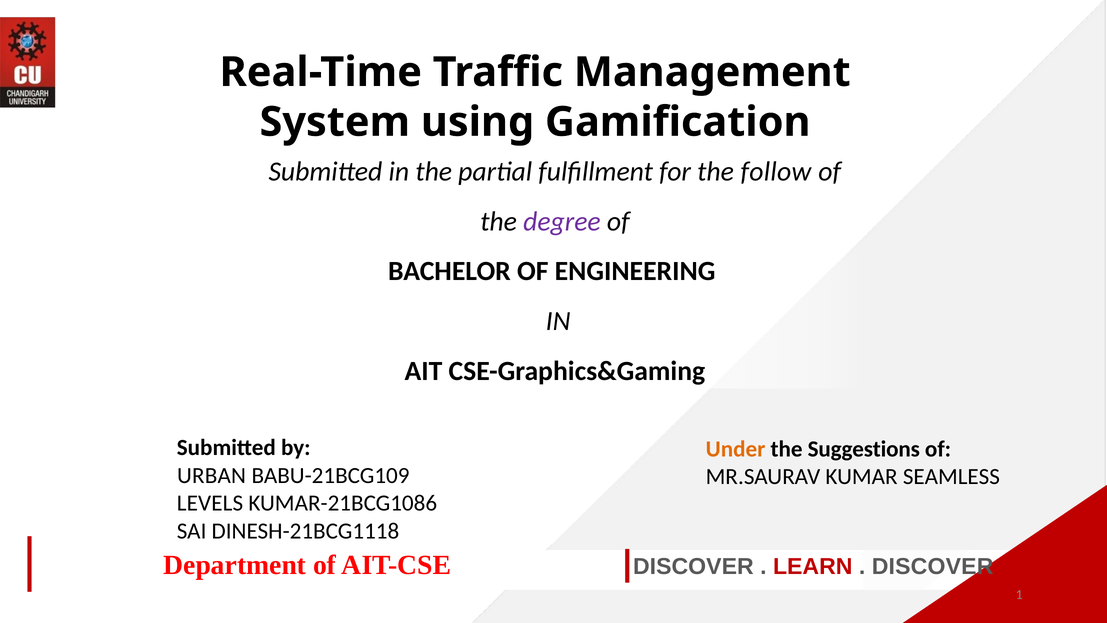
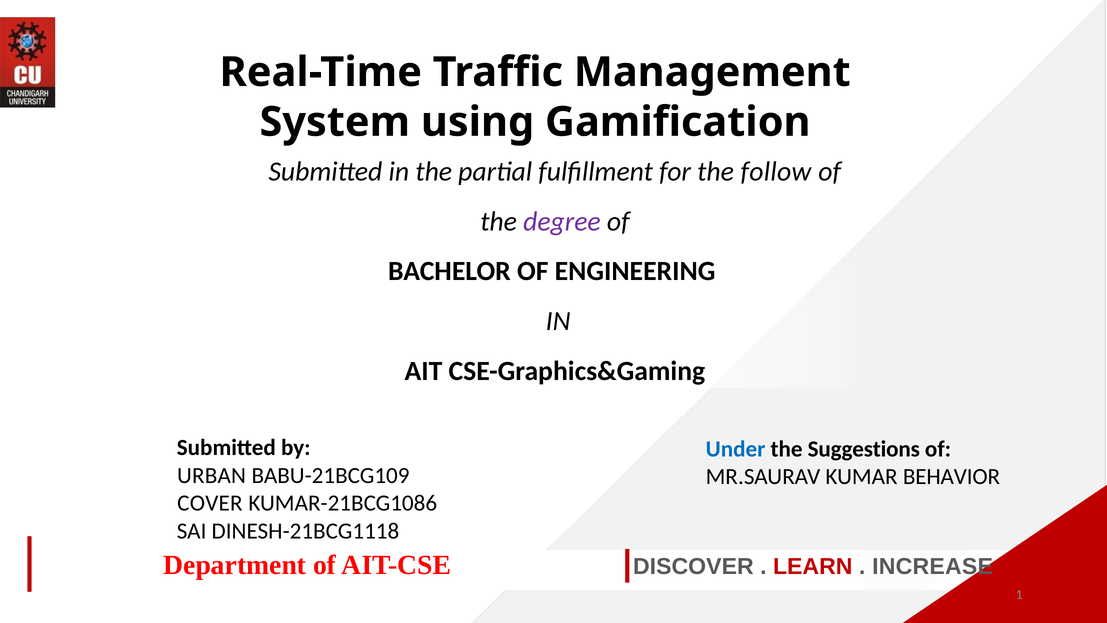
Under colour: orange -> blue
SEAMLESS: SEAMLESS -> BEHAVIOR
LEVELS: LEVELS -> COVER
DISCOVER at (933, 566): DISCOVER -> INCREASE
